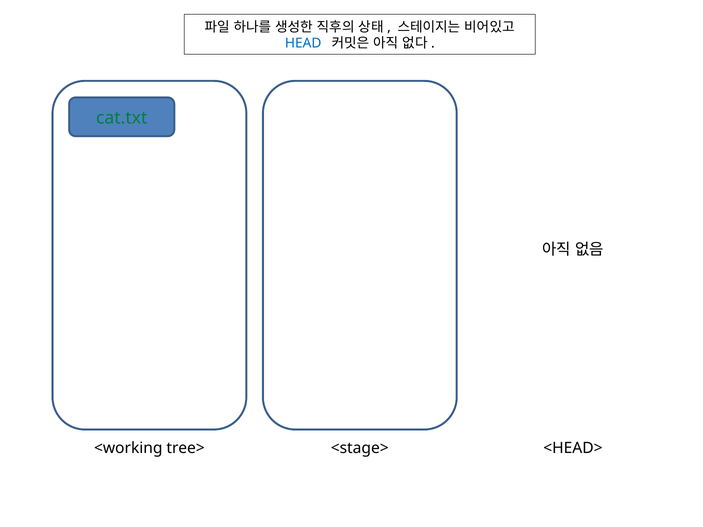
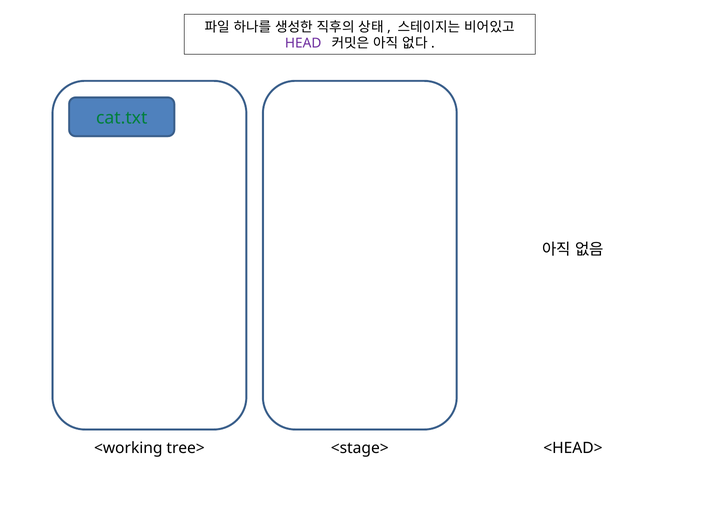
HEAD colour: blue -> purple
